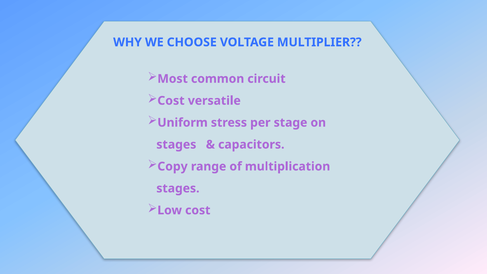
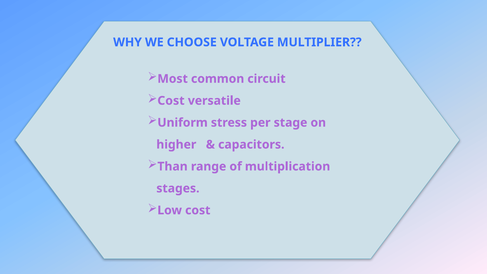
stages at (176, 145): stages -> higher
Copy: Copy -> Than
